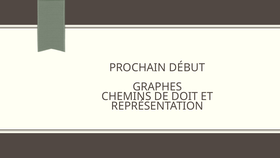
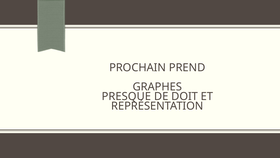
DÉBUT: DÉBUT -> PREND
CHEMINS: CHEMINS -> PRESQUE
